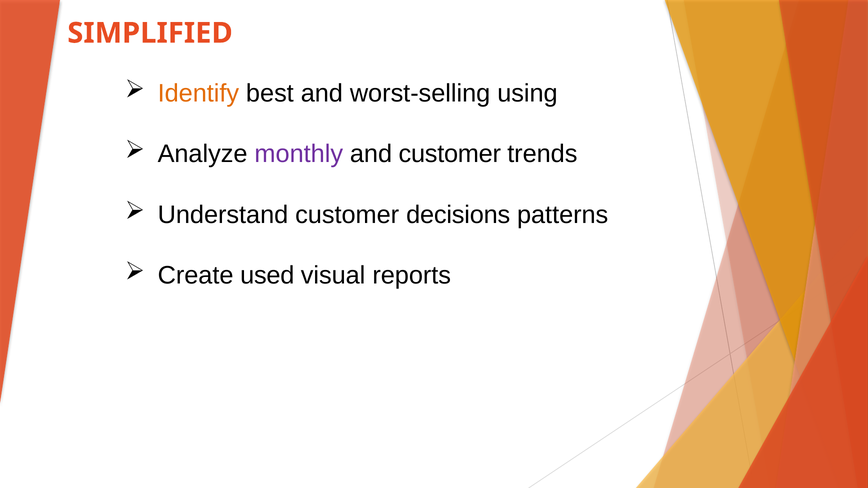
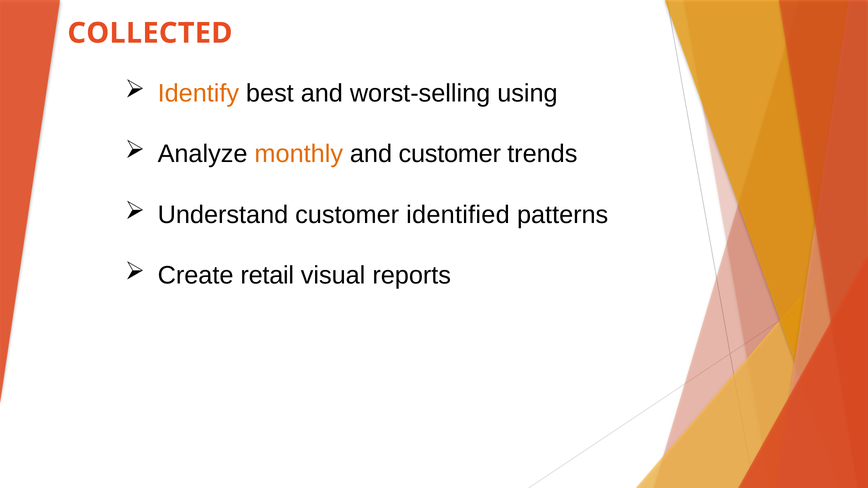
SIMPLIFIED: SIMPLIFIED -> COLLECTED
monthly colour: purple -> orange
decisions: decisions -> identified
used: used -> retail
